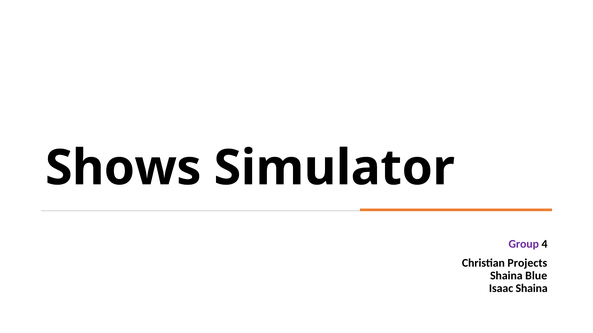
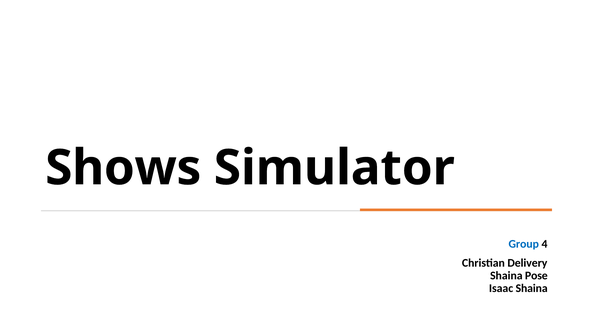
Group colour: purple -> blue
Projects: Projects -> Delivery
Blue: Blue -> Pose
